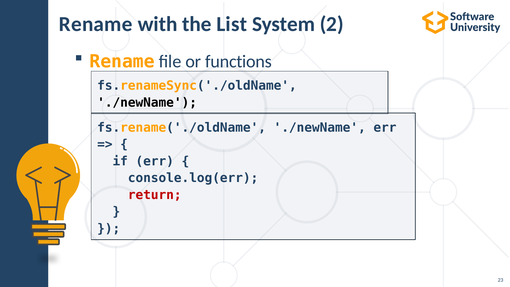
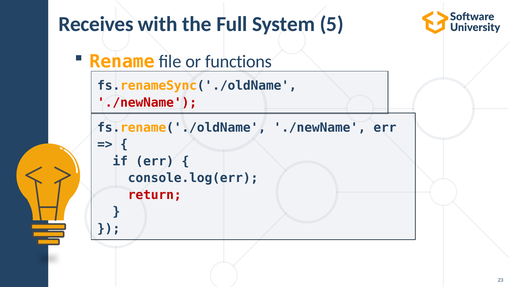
Rename at (96, 24): Rename -> Receives
List: List -> Full
2: 2 -> 5
./newName at (147, 103) colour: black -> red
